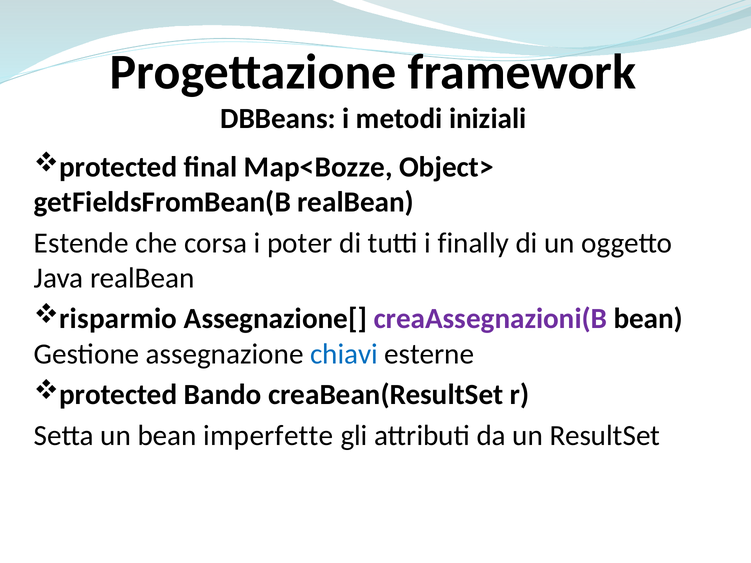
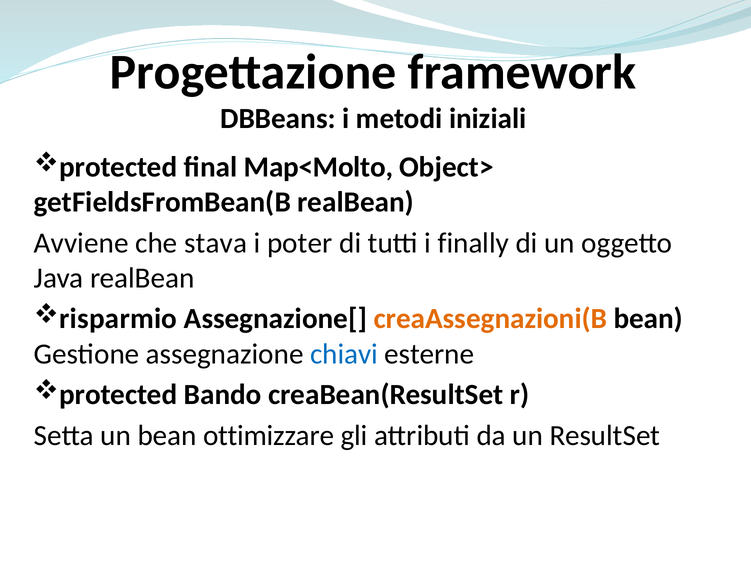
Map<Bozze: Map<Bozze -> Map<Molto
Estende: Estende -> Avviene
corsa: corsa -> stava
creaAssegnazioni(B colour: purple -> orange
imperfette: imperfette -> ottimizzare
